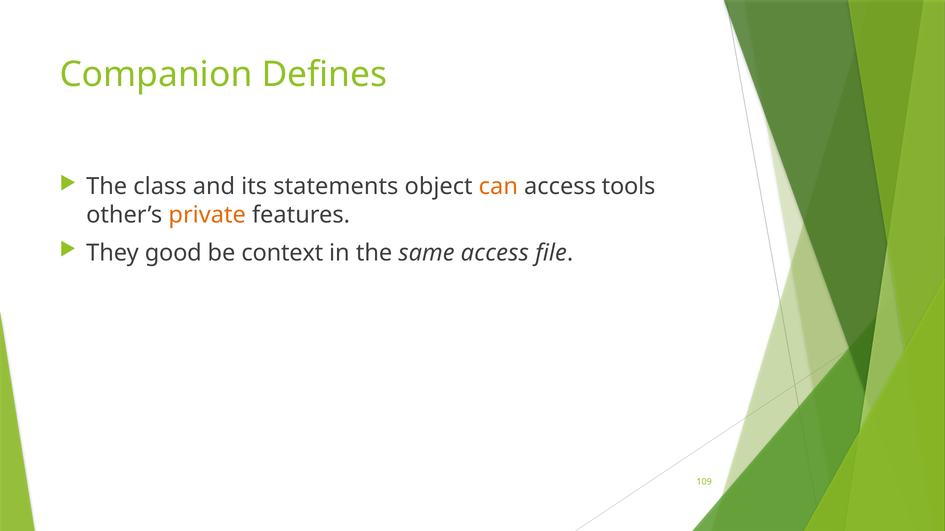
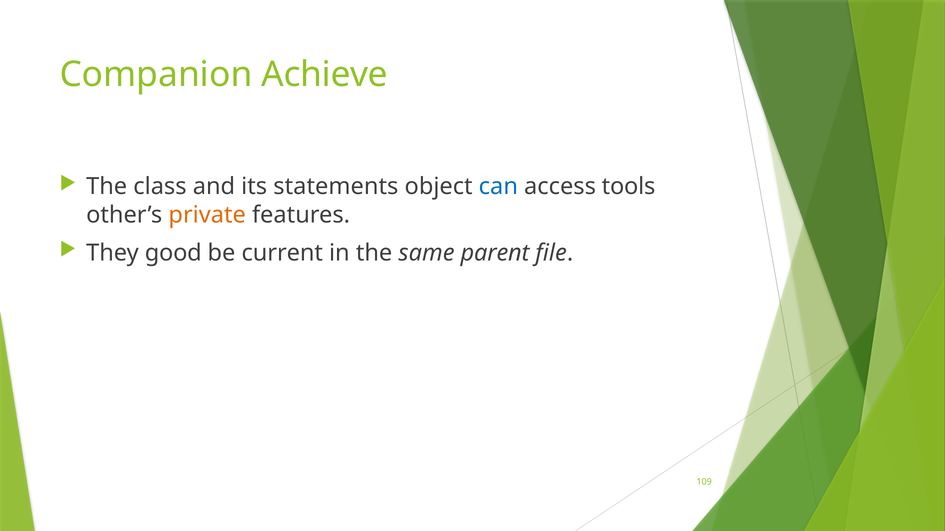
Defines: Defines -> Achieve
can colour: orange -> blue
context: context -> current
same access: access -> parent
